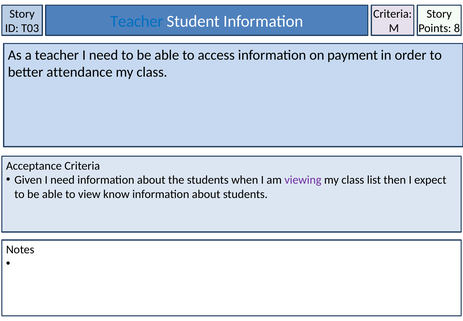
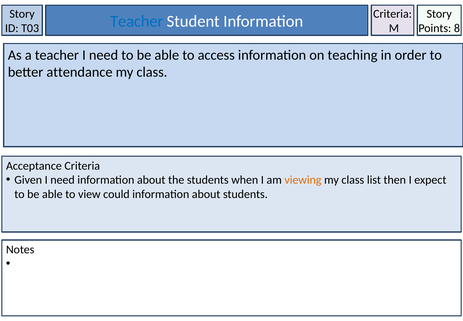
payment: payment -> teaching
viewing colour: purple -> orange
know: know -> could
